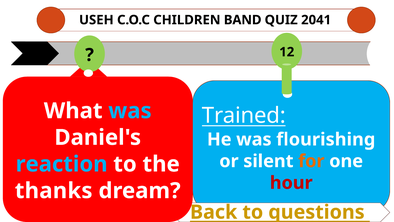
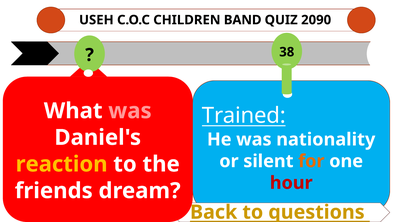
2041: 2041 -> 2090
12: 12 -> 38
was at (130, 111) colour: light blue -> pink
flourishing: flourishing -> nationality
reaction colour: light blue -> yellow
thanks: thanks -> friends
